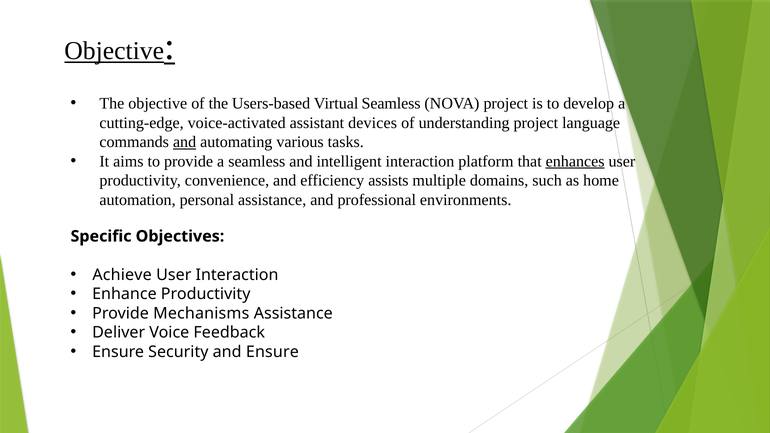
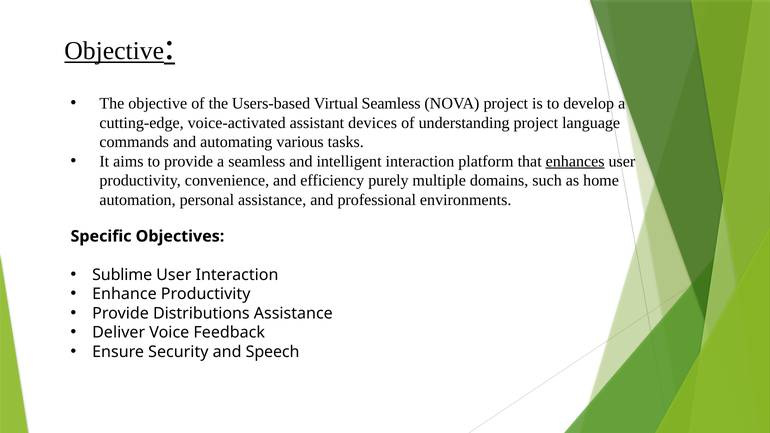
and at (185, 142) underline: present -> none
assists: assists -> purely
Achieve: Achieve -> Sublime
Mechanisms: Mechanisms -> Distributions
and Ensure: Ensure -> Speech
